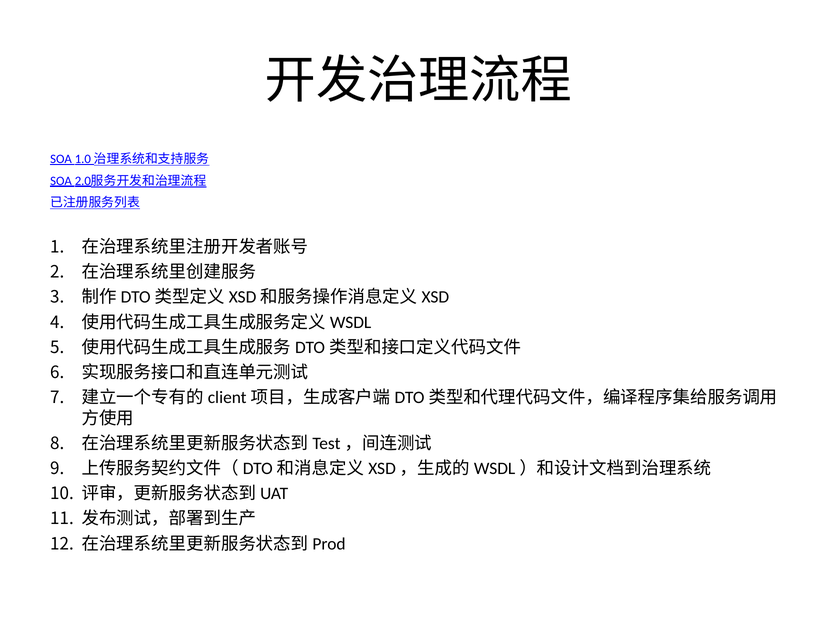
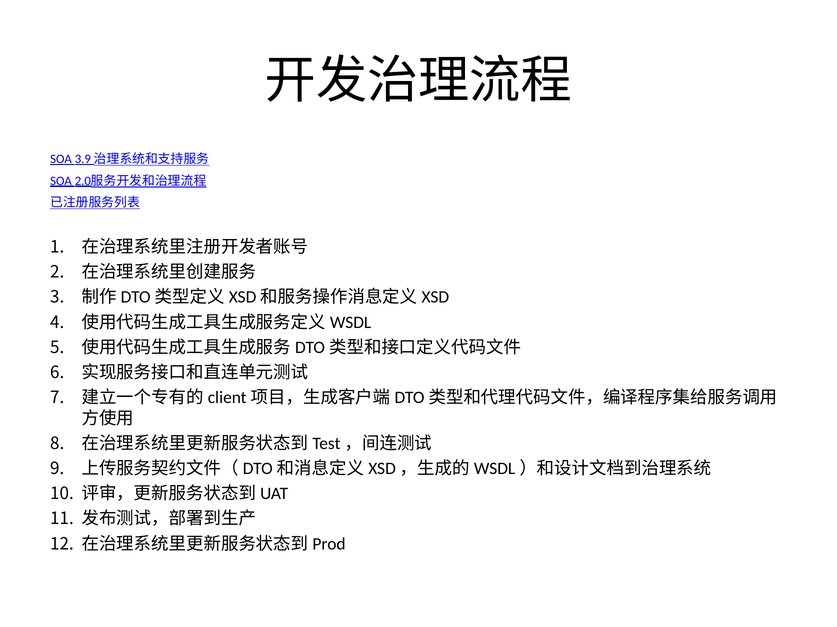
1.0: 1.0 -> 3.9
